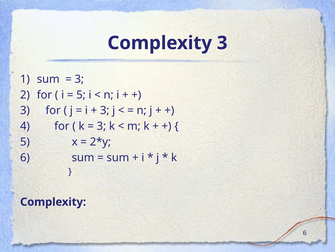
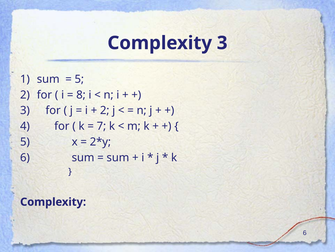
3 at (79, 79): 3 -> 5
5 at (81, 95): 5 -> 8
3 at (105, 110): 3 -> 2
3 at (101, 126): 3 -> 7
